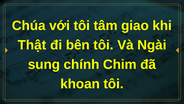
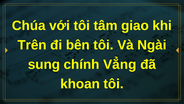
Thật: Thật -> Trên
Chim: Chim -> Vẳng
